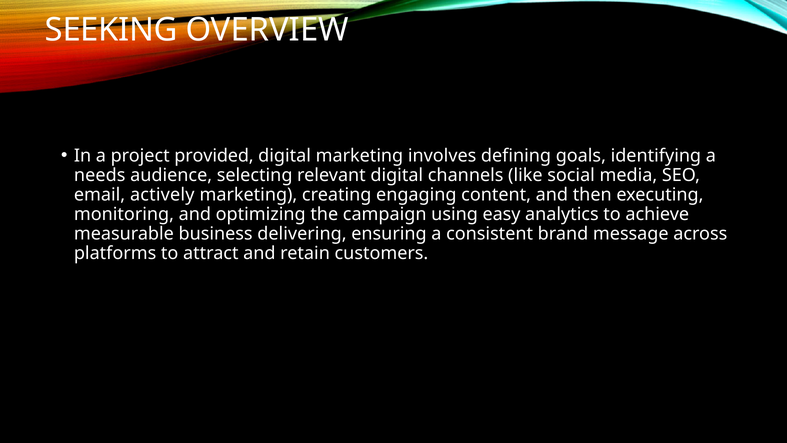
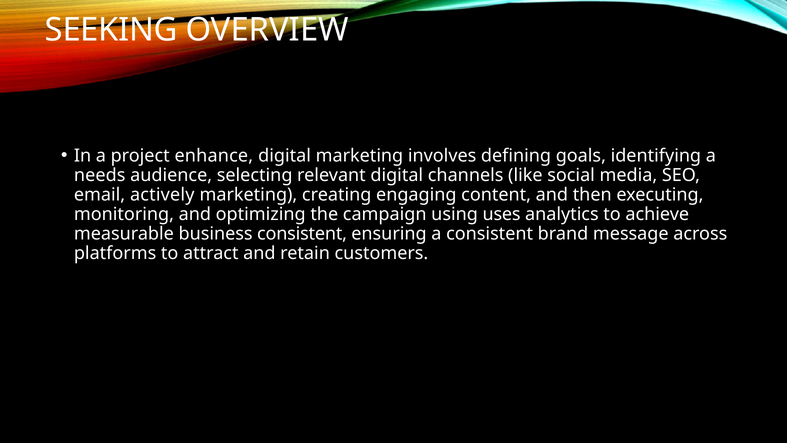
provided: provided -> enhance
easy: easy -> uses
business delivering: delivering -> consistent
